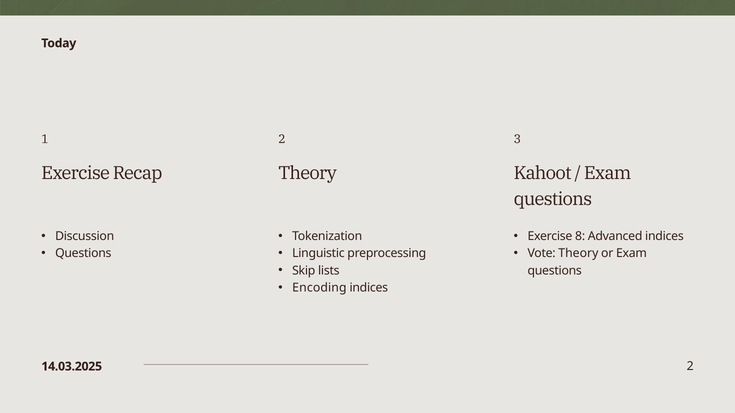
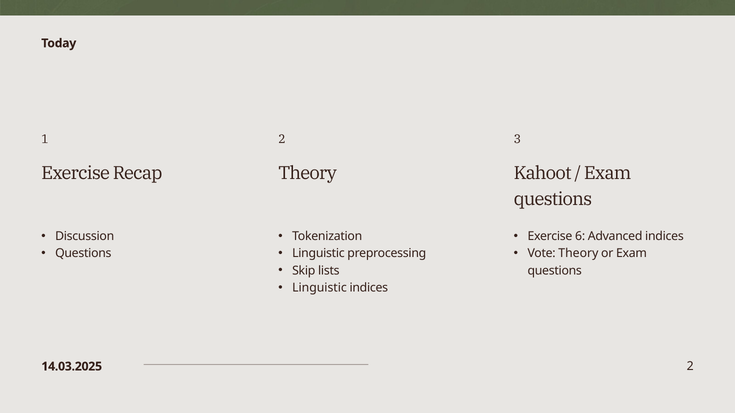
8: 8 -> 6
Encoding at (319, 288): Encoding -> Linguistic
